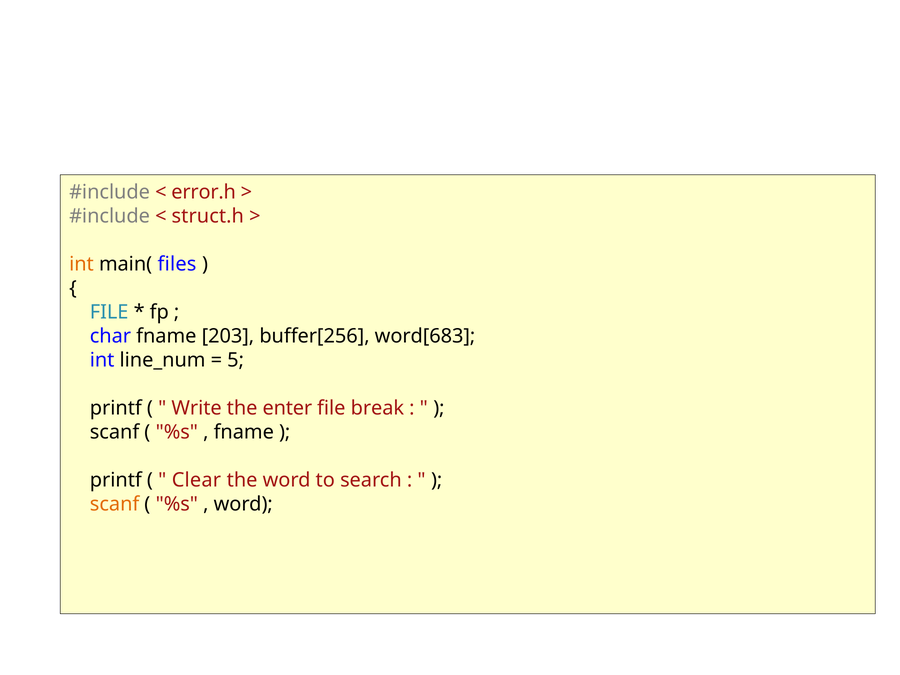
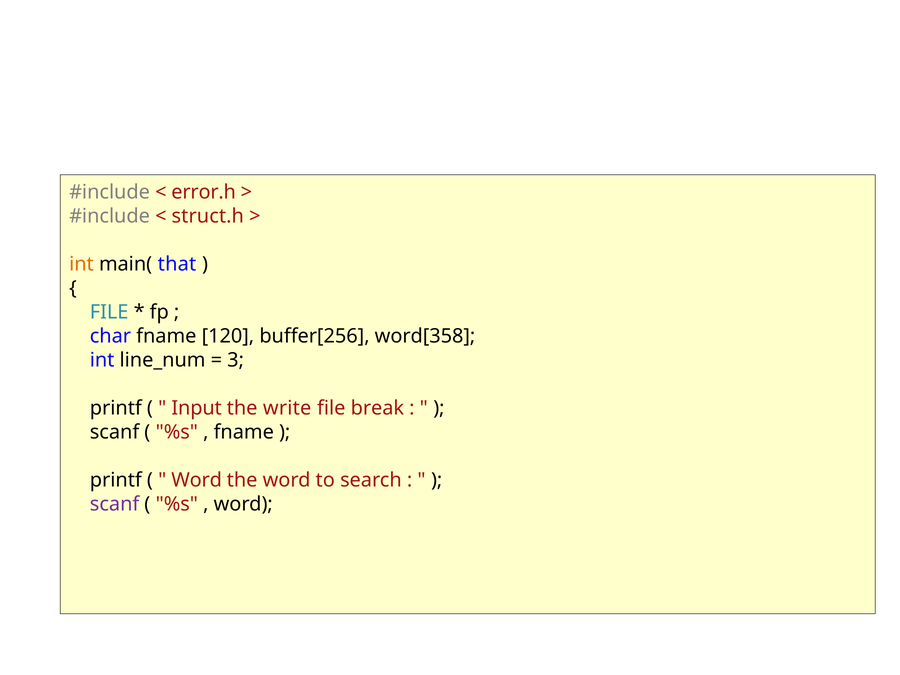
files: files -> that
203: 203 -> 120
word[683: word[683 -> word[358
5: 5 -> 3
Write: Write -> Input
enter: enter -> write
Clear at (196, 480): Clear -> Word
scanf at (115, 504) colour: orange -> purple
